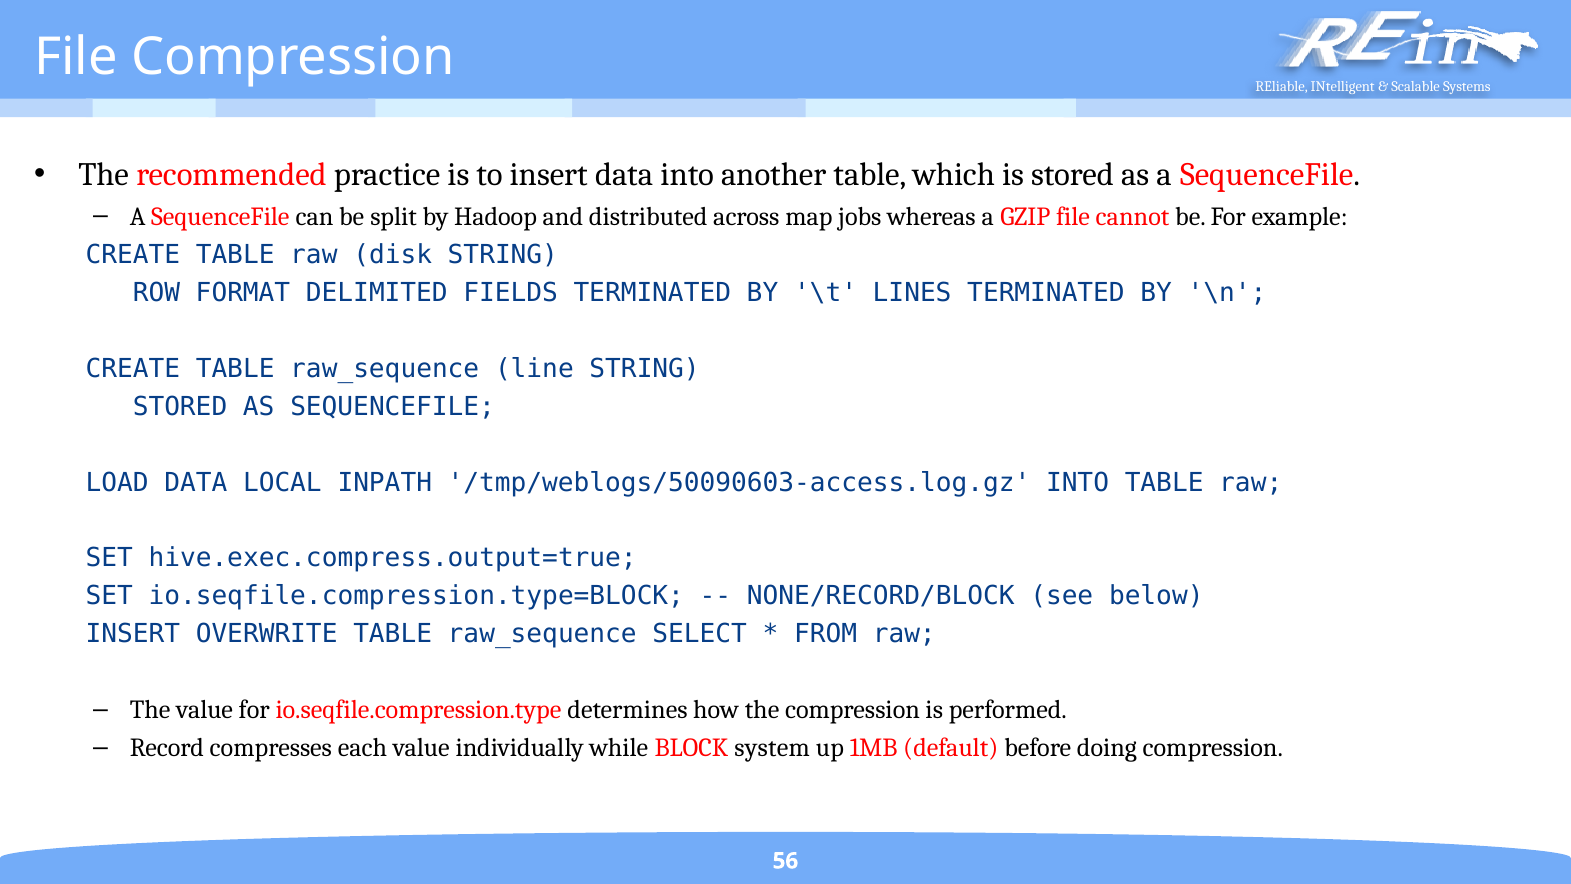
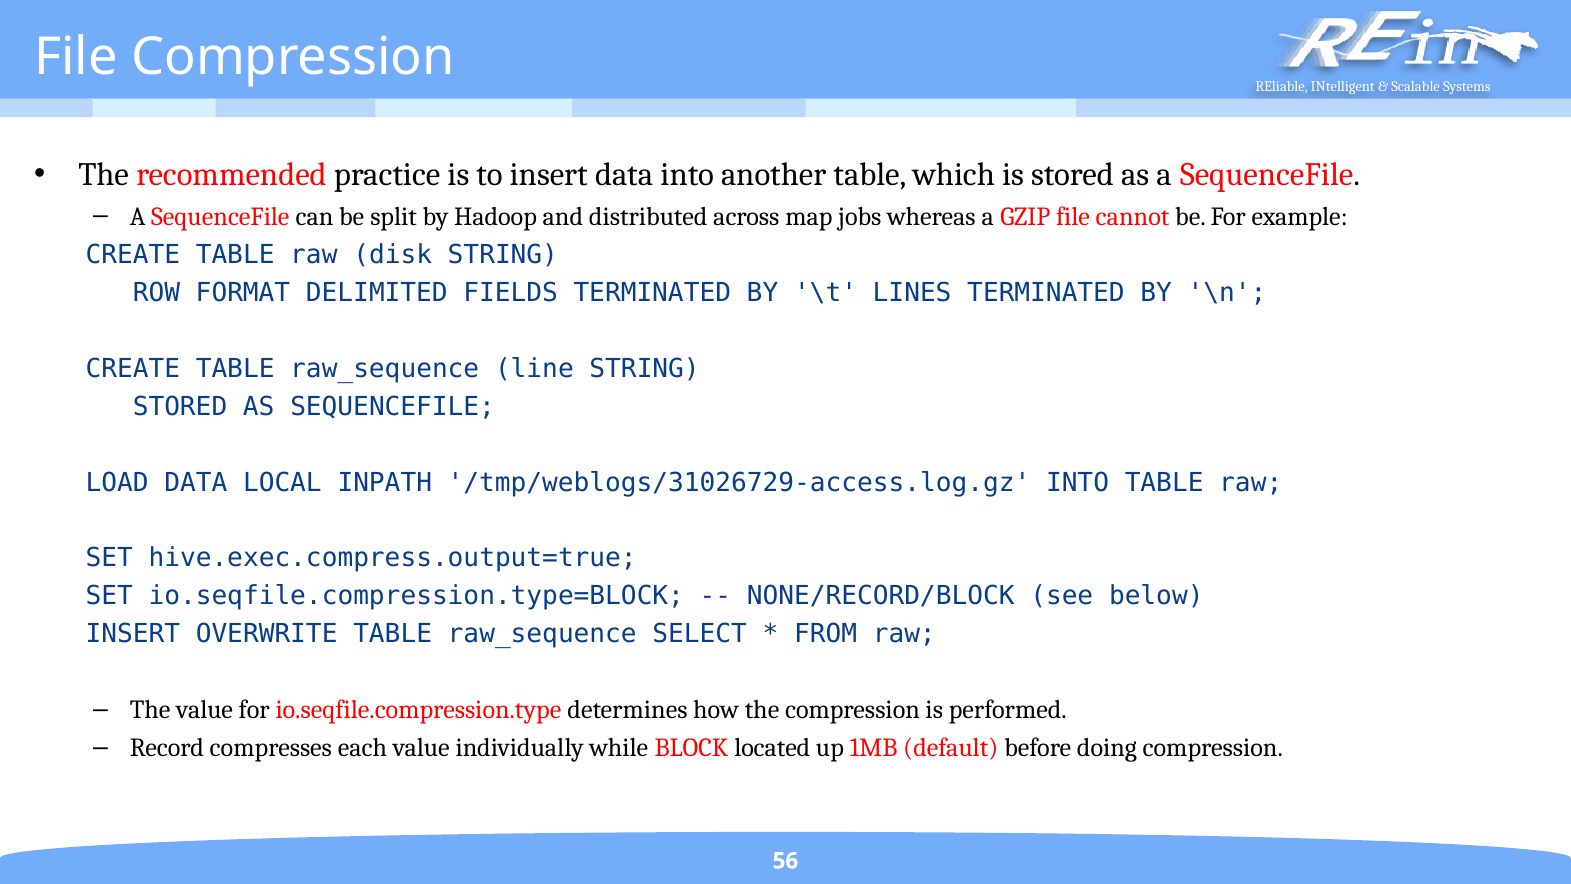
/tmp/weblogs/50090603-access.log.gz: /tmp/weblogs/50090603-access.log.gz -> /tmp/weblogs/31026729-access.log.gz
system: system -> located
